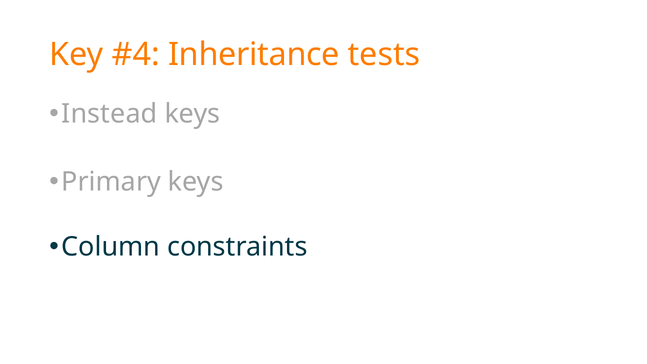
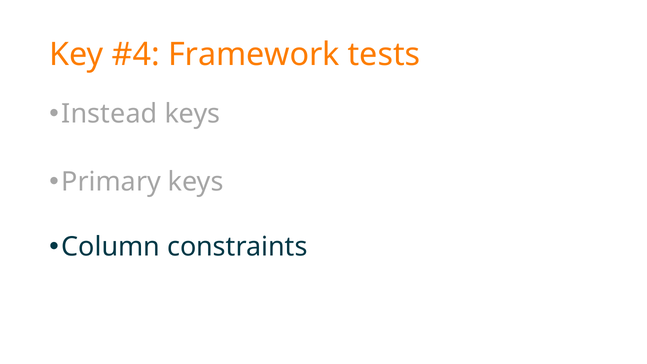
Inheritance: Inheritance -> Framework
